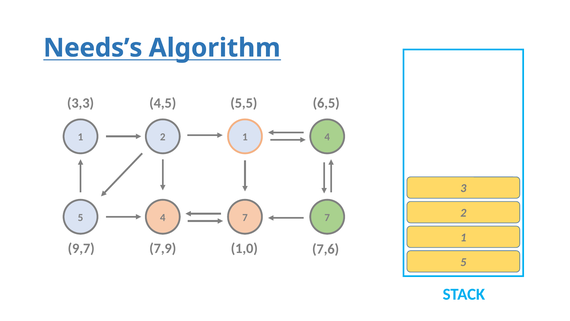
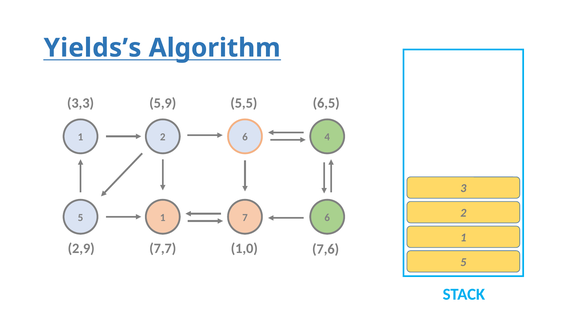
Needs’s: Needs’s -> Yields’s
4,5: 4,5 -> 5,9
2 1: 1 -> 6
4 at (163, 217): 4 -> 1
7 7: 7 -> 6
9,7: 9,7 -> 2,9
7,9: 7,9 -> 7,7
